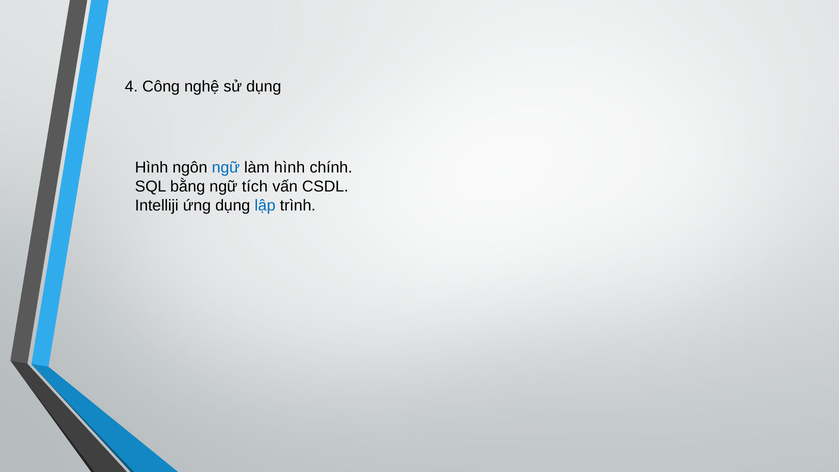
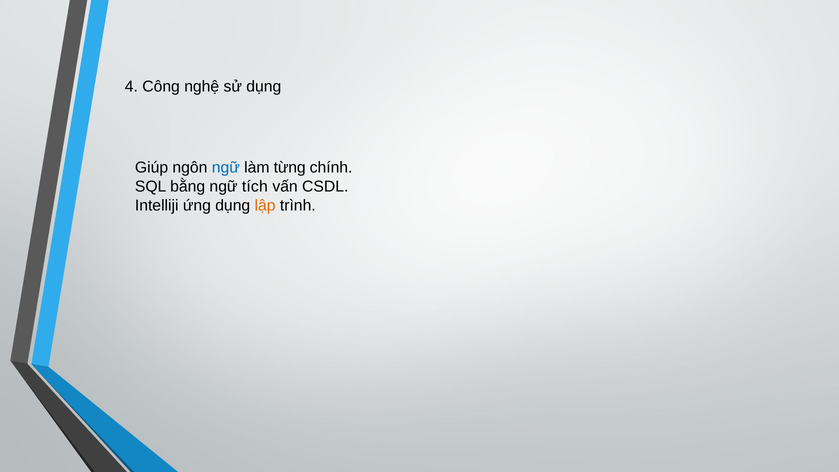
Hình at (152, 168): Hình -> Giúp
làm hình: hình -> từng
lập colour: blue -> orange
